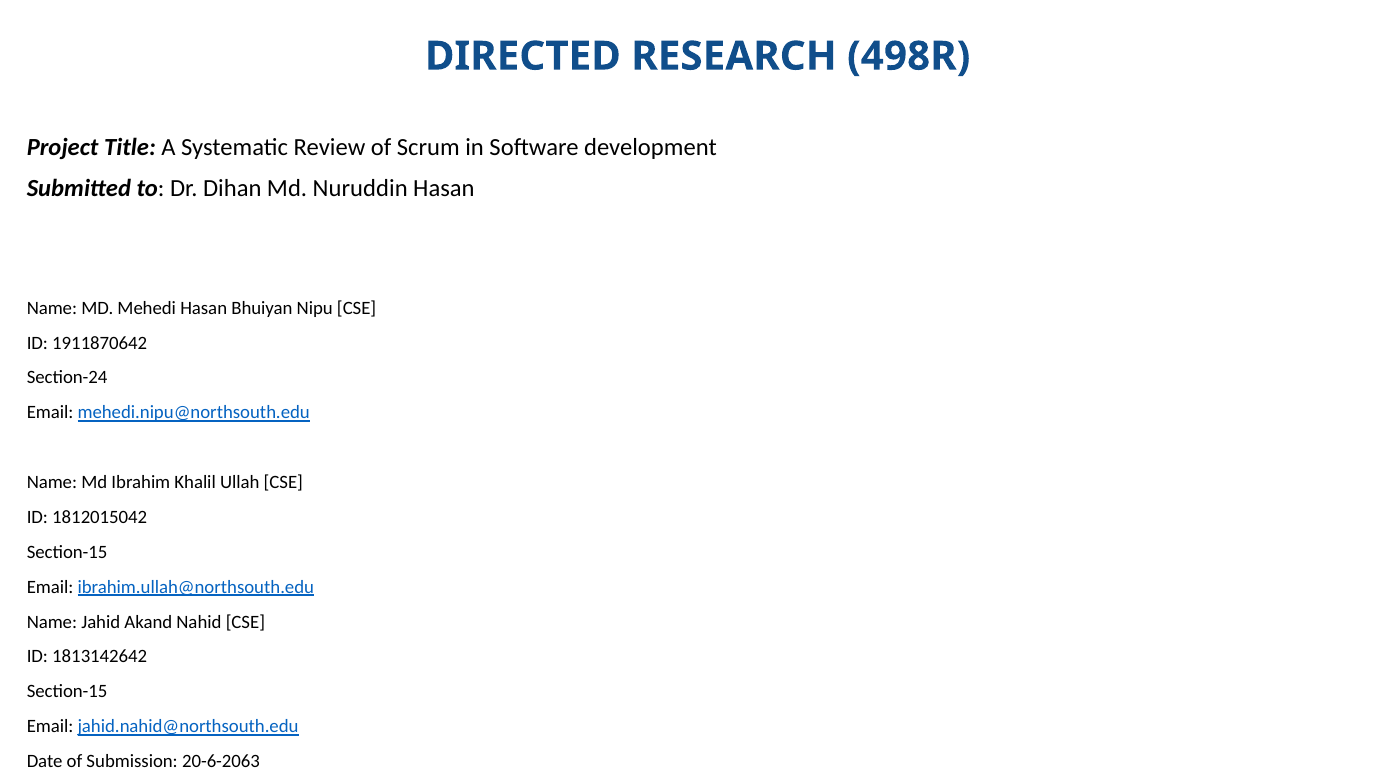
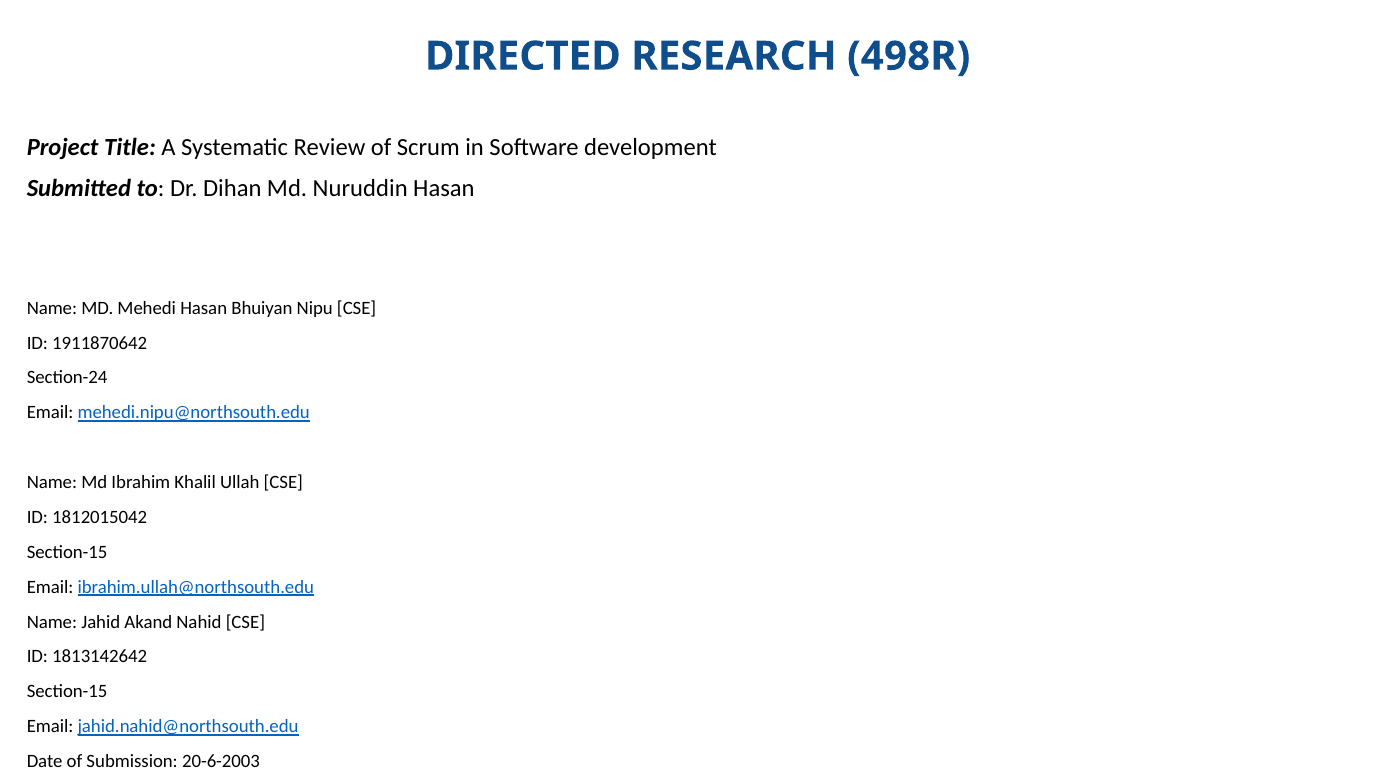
20-6-2063: 20-6-2063 -> 20-6-2003
